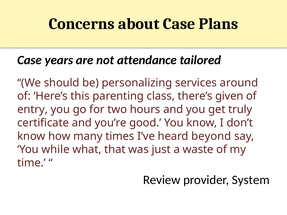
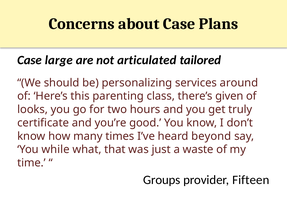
years: years -> large
attendance: attendance -> articulated
entry: entry -> looks
Review: Review -> Groups
System: System -> Fifteen
